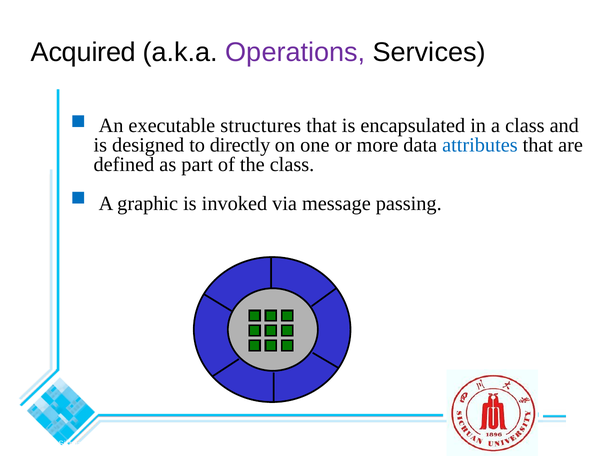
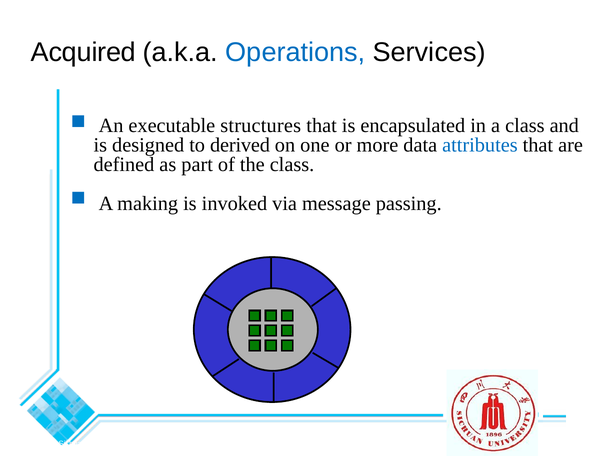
Operations colour: purple -> blue
directly: directly -> derived
graphic: graphic -> making
